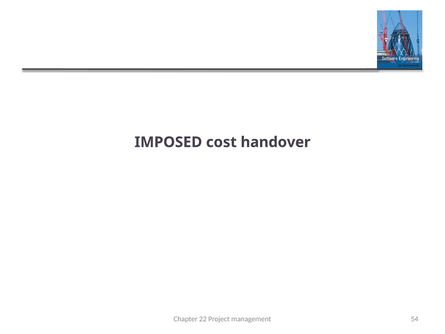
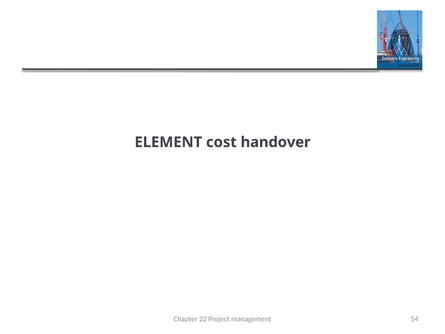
IMPOSED: IMPOSED -> ELEMENT
